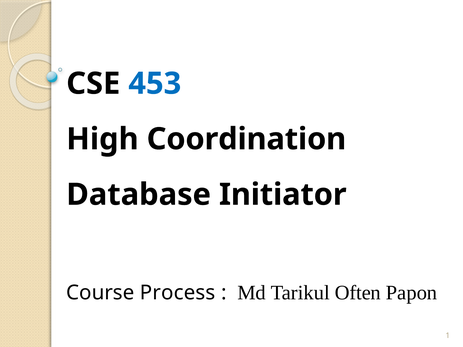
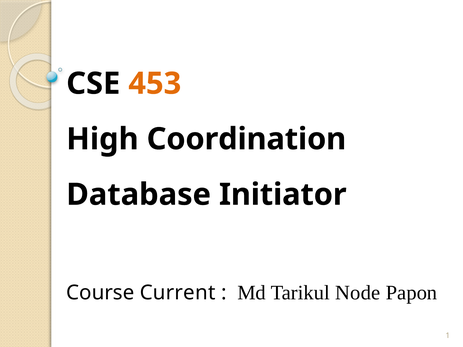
453 colour: blue -> orange
Process: Process -> Current
Often: Often -> Node
